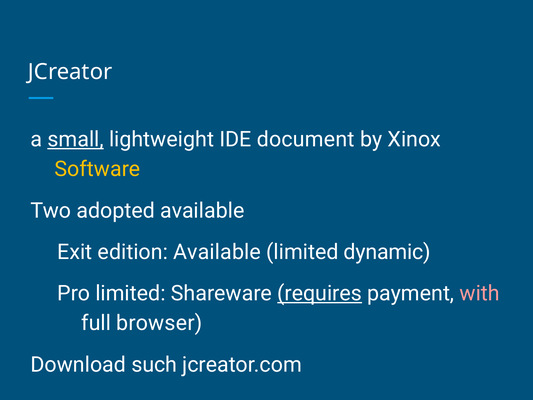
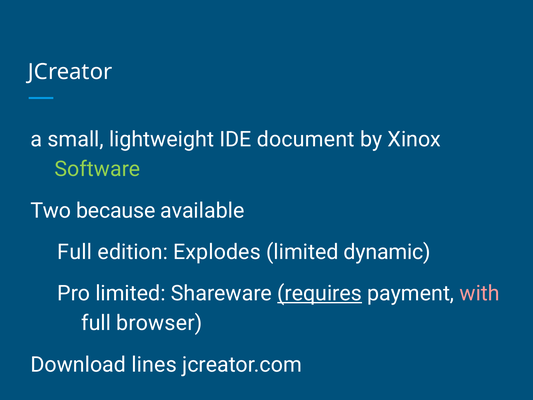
small underline: present -> none
Software colour: yellow -> light green
adopted: adopted -> because
Exit at (75, 252): Exit -> Full
edition Available: Available -> Explodes
such: such -> lines
